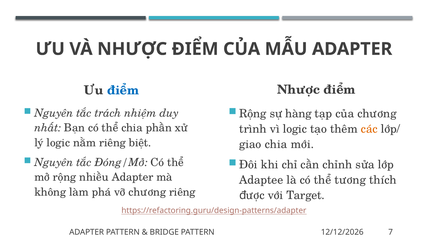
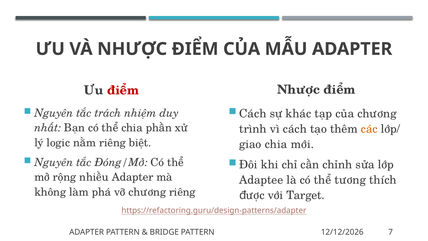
điểm at (123, 90) colour: blue -> red
Rộng at (253, 114): Rộng -> Cách
hàng: hàng -> khác
vì logic: logic -> cách
